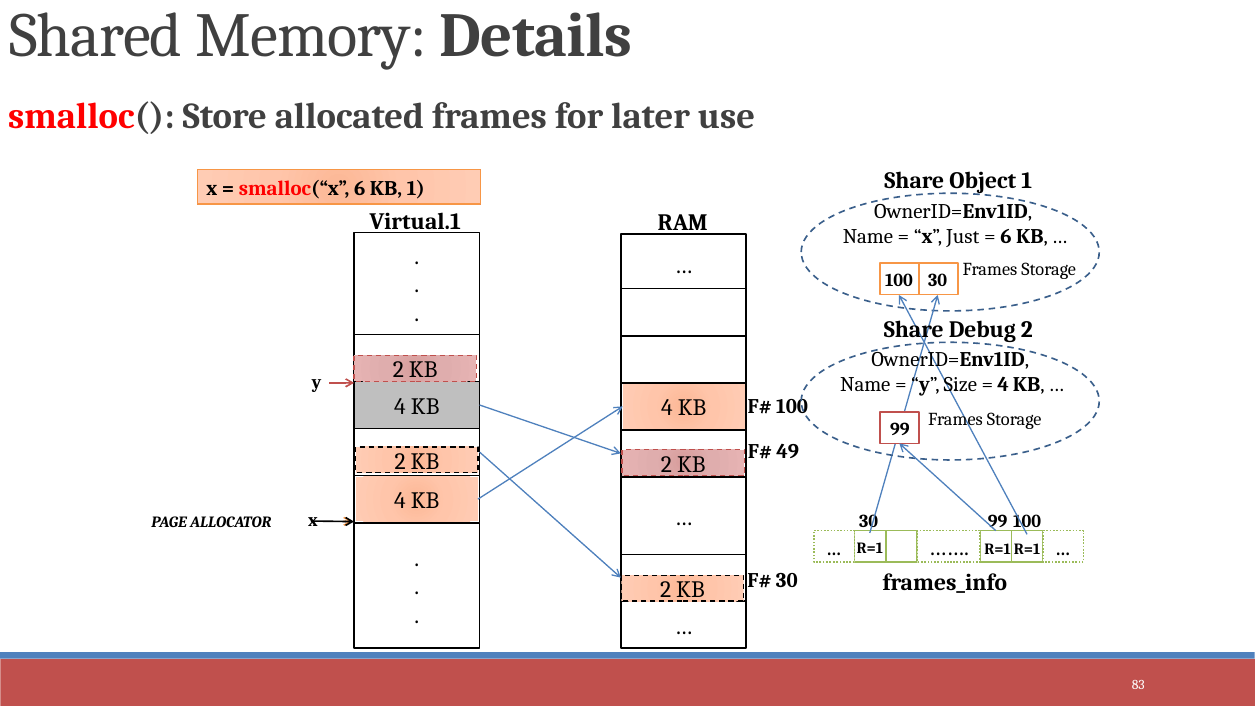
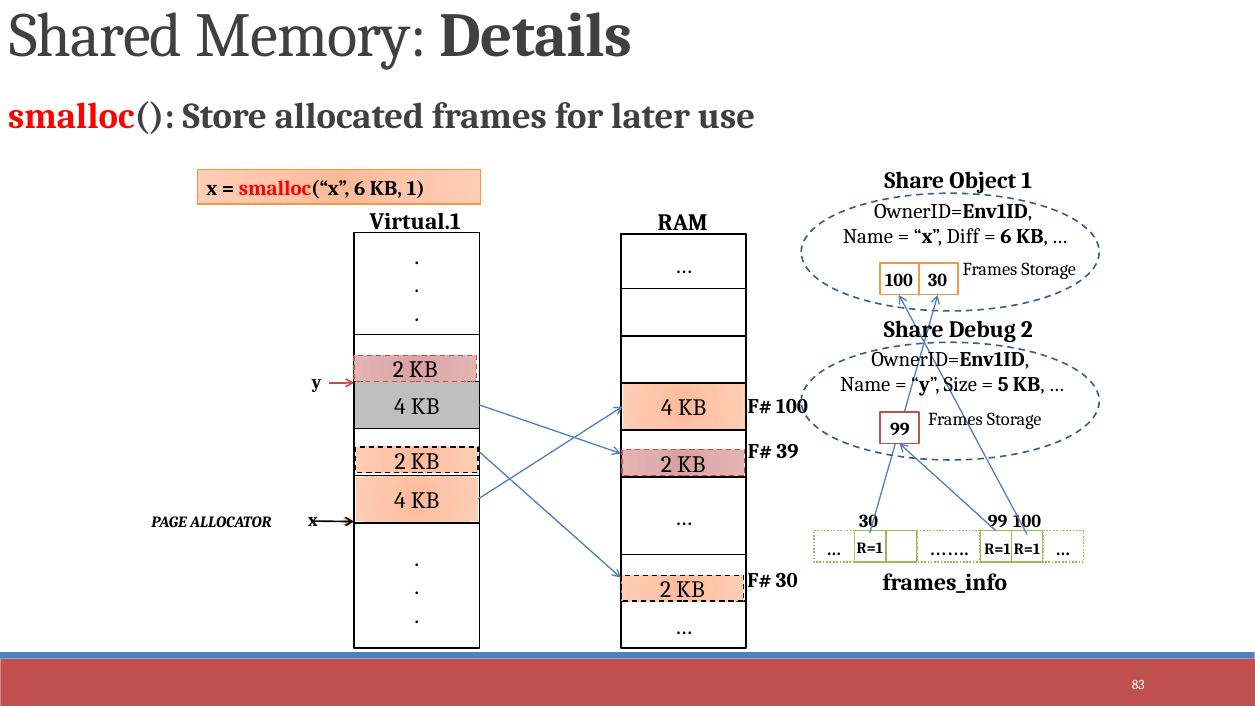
Just: Just -> Diff
4 at (1003, 384): 4 -> 5
49: 49 -> 39
